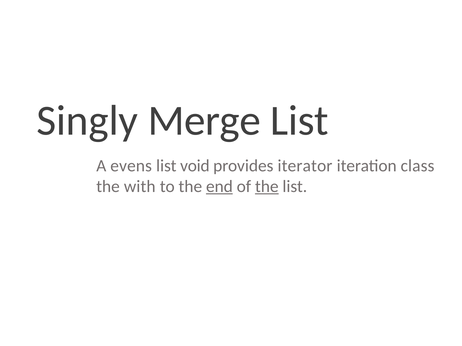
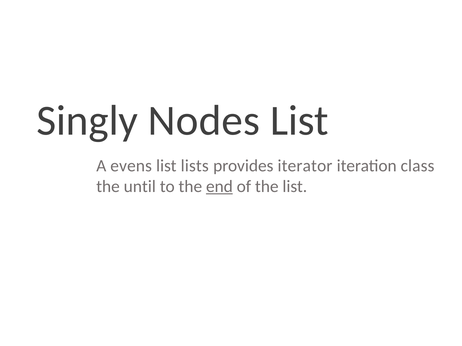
Merge: Merge -> Nodes
void: void -> lists
with: with -> until
the at (267, 187) underline: present -> none
